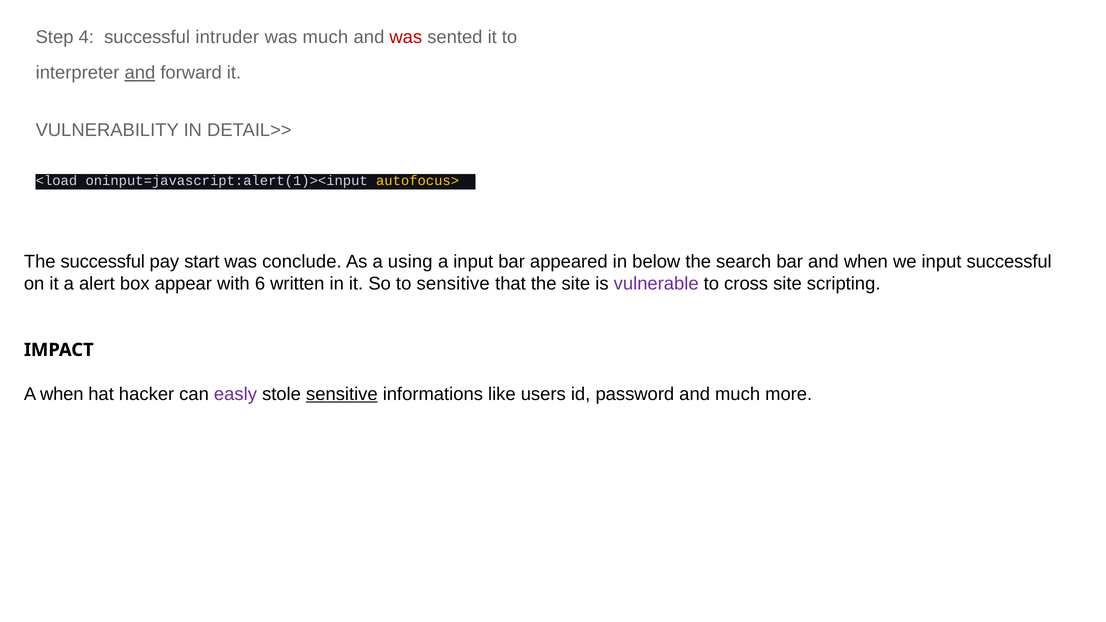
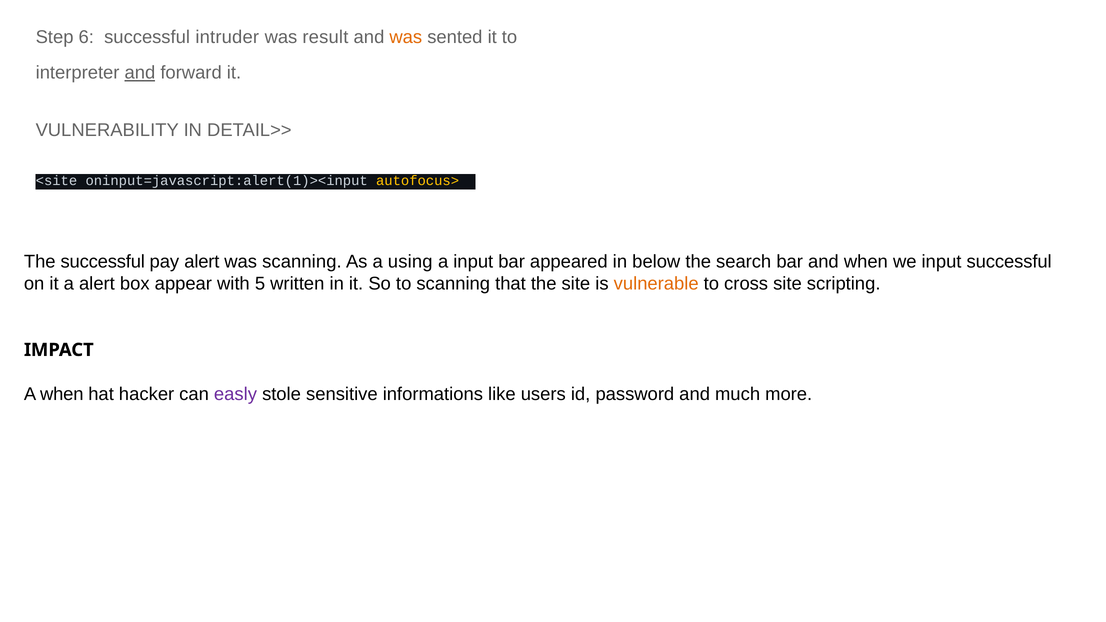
4: 4 -> 6
was much: much -> result
was at (406, 37) colour: red -> orange
<load: <load -> <site
pay start: start -> alert
was conclude: conclude -> scanning
6: 6 -> 5
to sensitive: sensitive -> scanning
vulnerable colour: purple -> orange
sensitive at (342, 394) underline: present -> none
